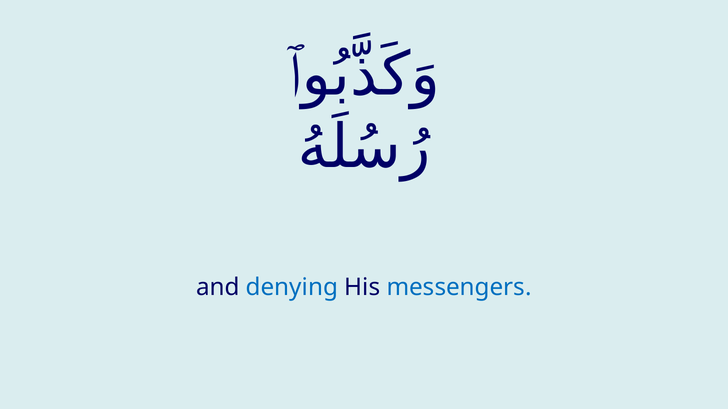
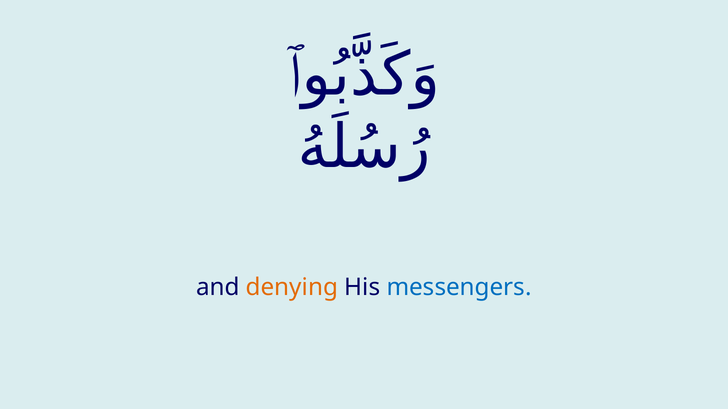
denying colour: blue -> orange
